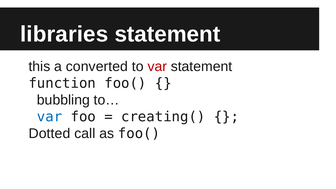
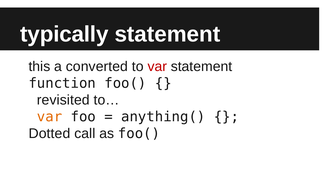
libraries: libraries -> typically
bubbling: bubbling -> revisited
var at (50, 117) colour: blue -> orange
creating(: creating( -> anything(
